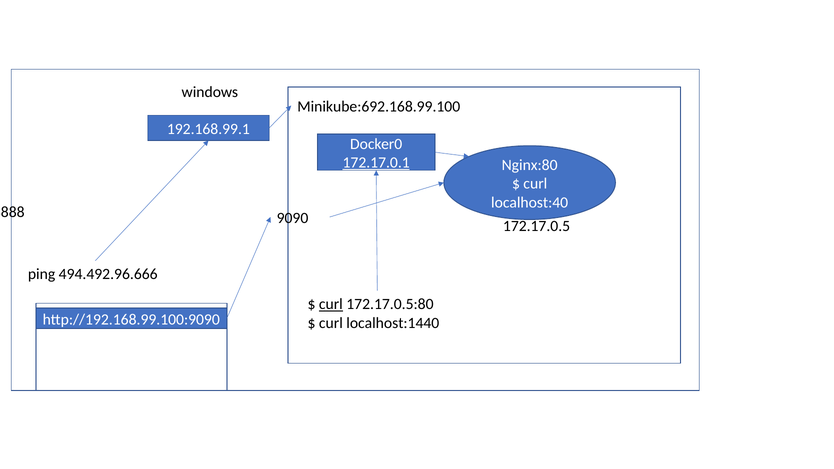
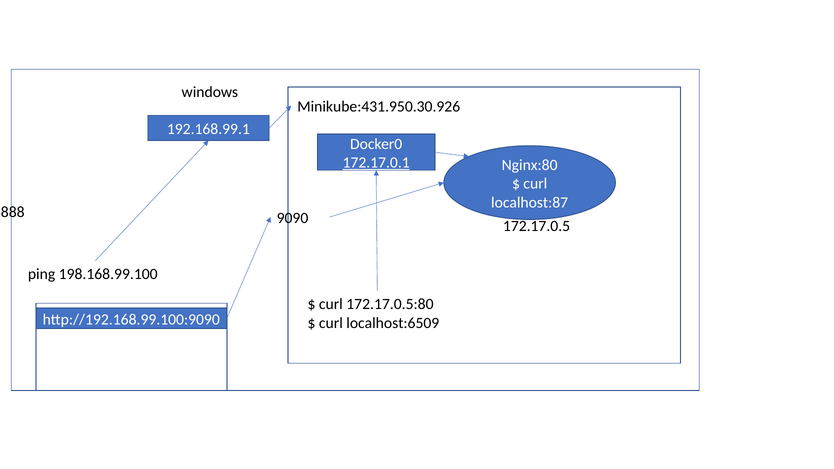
Minikube:692.168.99.100: Minikube:692.168.99.100 -> Minikube:431.950.30.926
localhost:40: localhost:40 -> localhost:87
494.492.96.666: 494.492.96.666 -> 198.168.99.100
curl at (331, 304) underline: present -> none
localhost:1440: localhost:1440 -> localhost:6509
